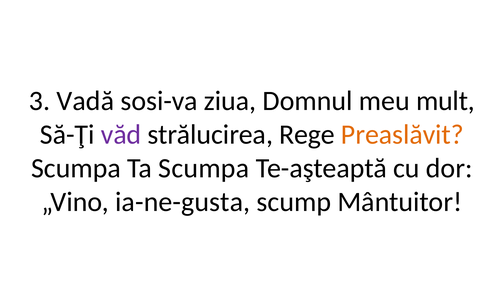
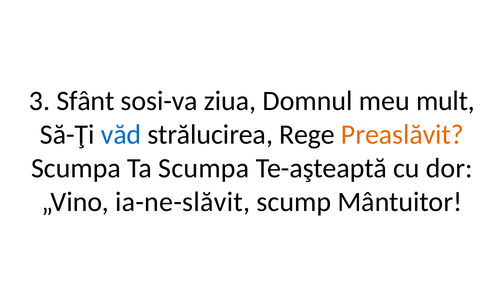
Vadă: Vadă -> Sfânt
văd colour: purple -> blue
ia-ne-gusta: ia-ne-gusta -> ia-ne-slăvit
